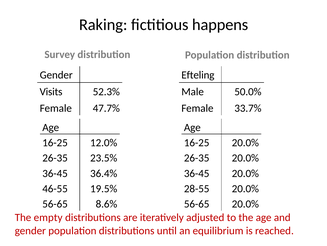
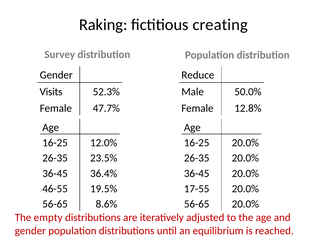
happens: happens -> creating
Efteling: Efteling -> Reduce
33.7%: 33.7% -> 12.8%
28-55: 28-55 -> 17-55
